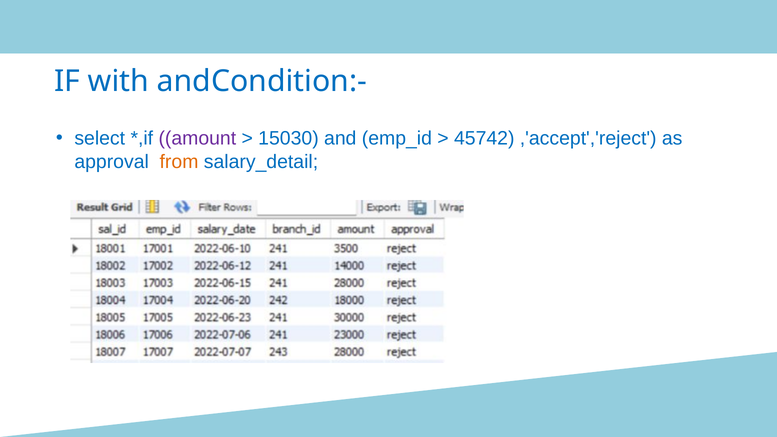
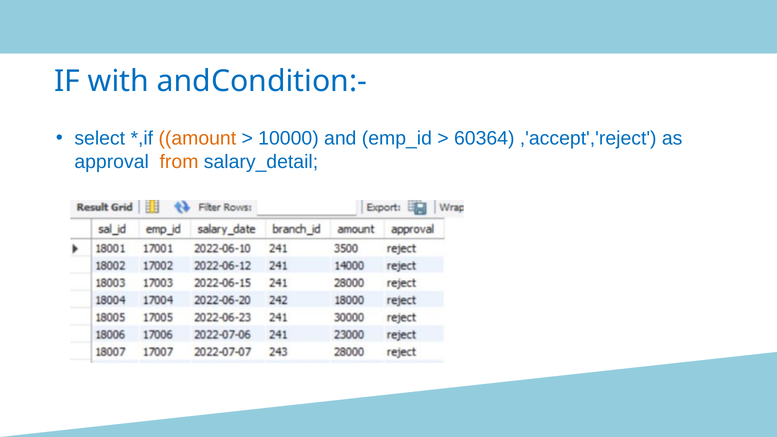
amount colour: purple -> orange
15030: 15030 -> 10000
45742: 45742 -> 60364
